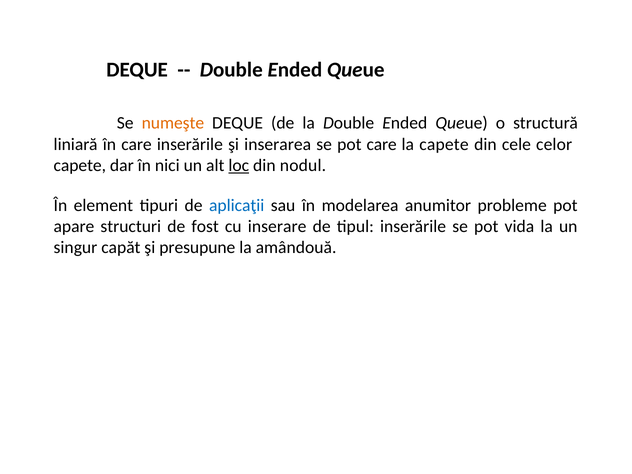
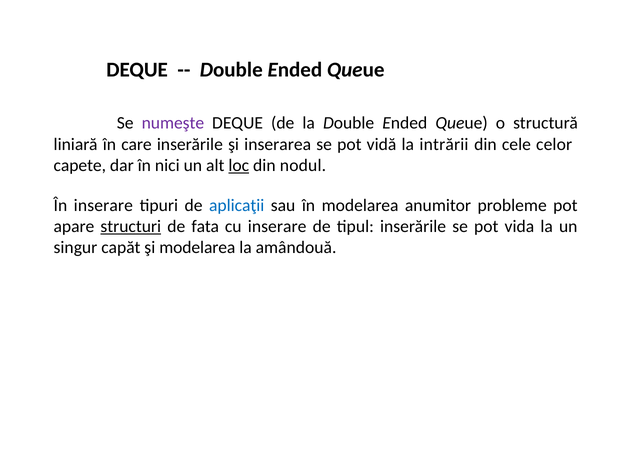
numeşte colour: orange -> purple
pot care: care -> vidă
la capete: capete -> intrării
În element: element -> inserare
structuri underline: none -> present
fost: fost -> fata
şi presupune: presupune -> modelarea
